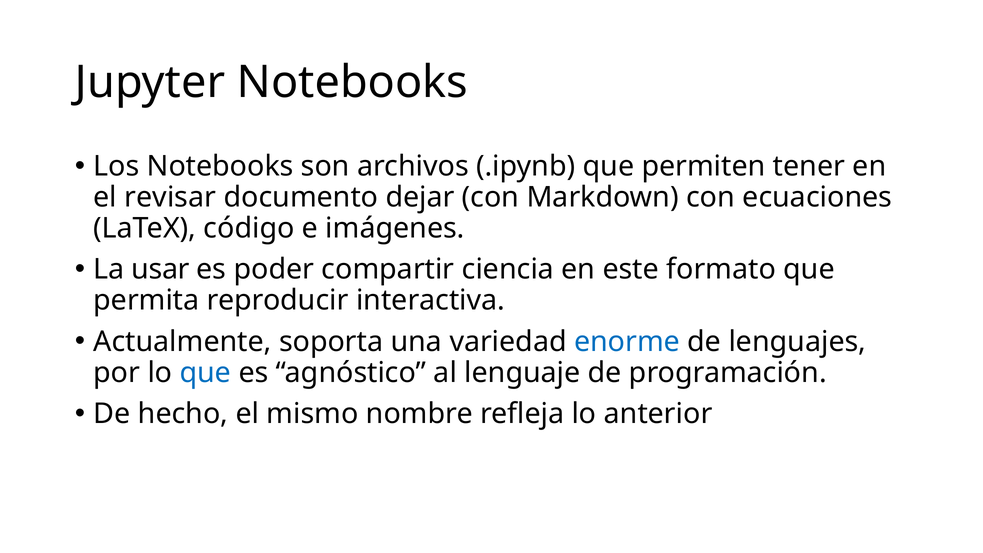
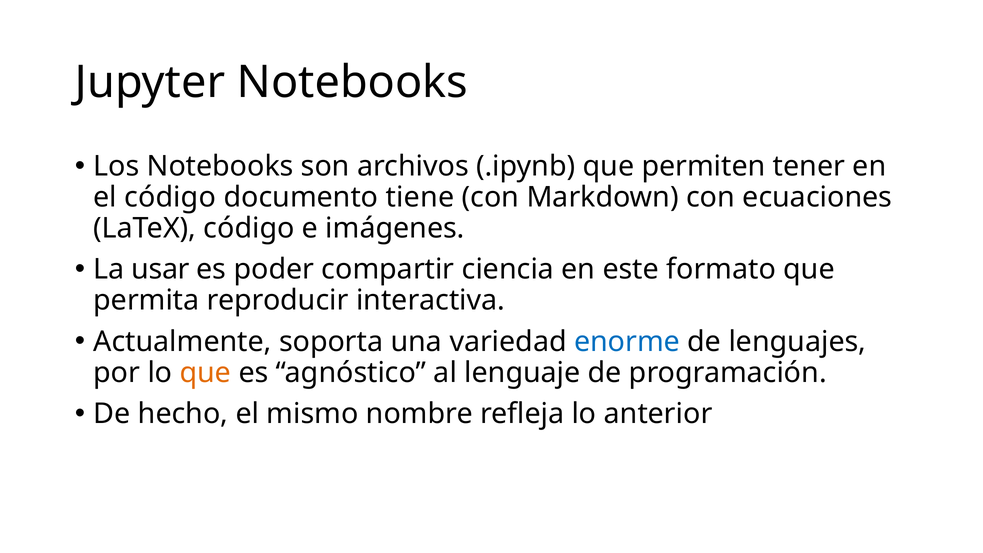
el revisar: revisar -> código
dejar: dejar -> tiene
que at (205, 373) colour: blue -> orange
